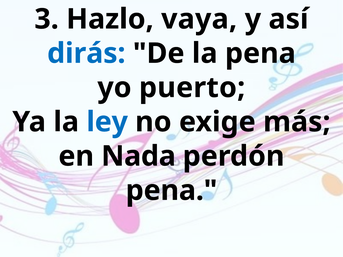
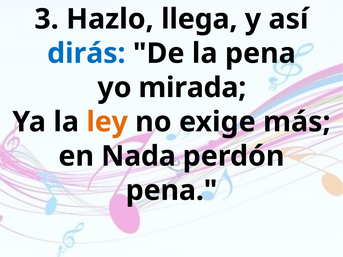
vaya: vaya -> llega
puerto: puerto -> mirada
ley colour: blue -> orange
